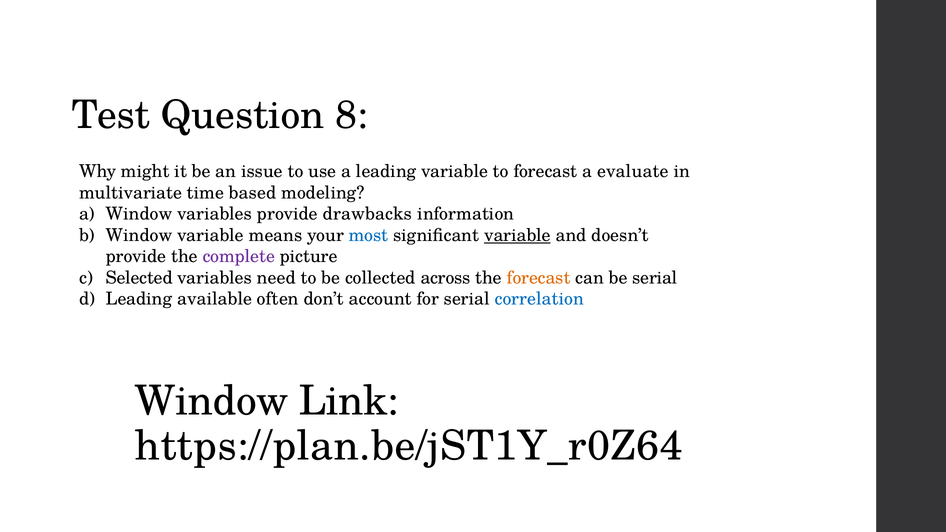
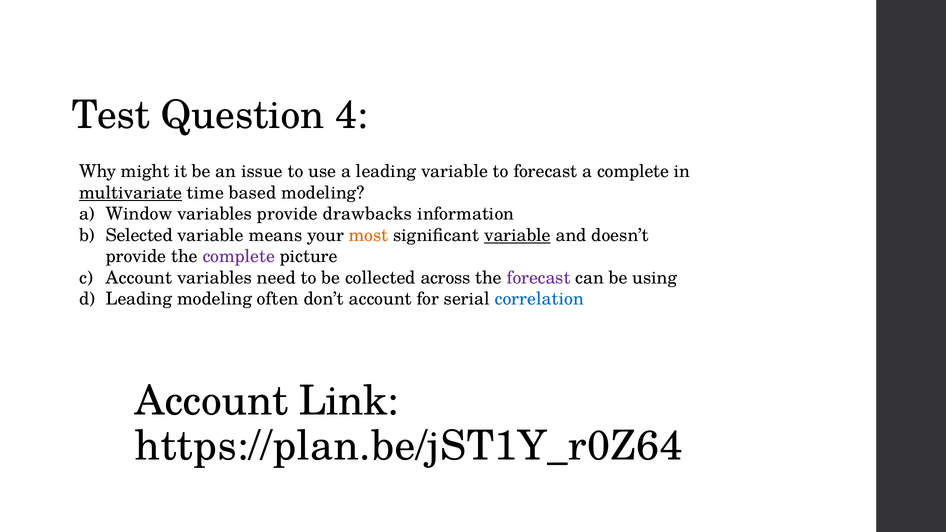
8: 8 -> 4
a evaluate: evaluate -> complete
multivariate underline: none -> present
Window at (139, 235): Window -> Selected
most colour: blue -> orange
Selected at (139, 278): Selected -> Account
forecast at (539, 278) colour: orange -> purple
be serial: serial -> using
Leading available: available -> modeling
Window at (212, 401): Window -> Account
